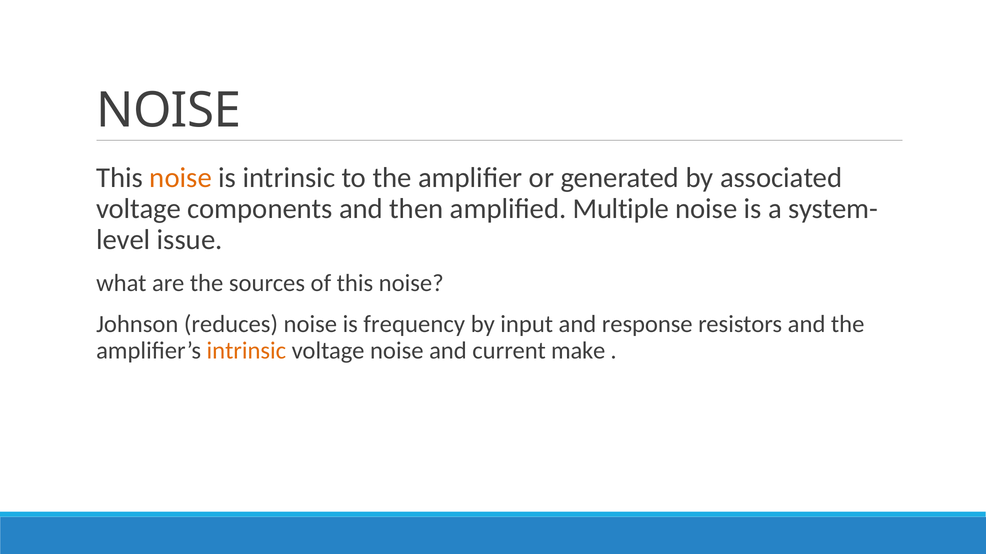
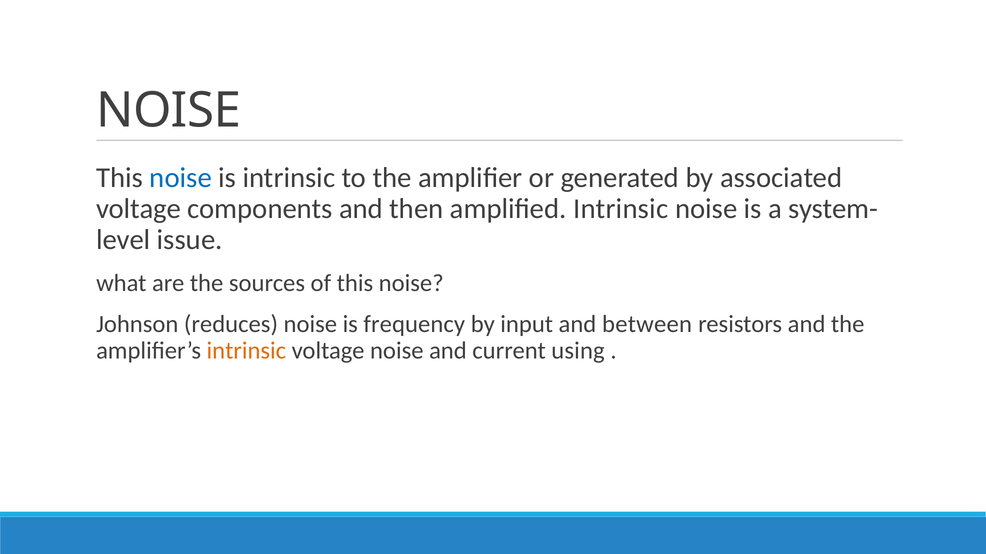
noise at (181, 178) colour: orange -> blue
amplified Multiple: Multiple -> Intrinsic
response: response -> between
make: make -> using
